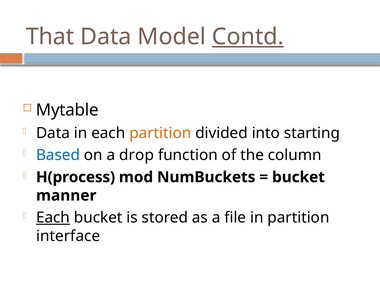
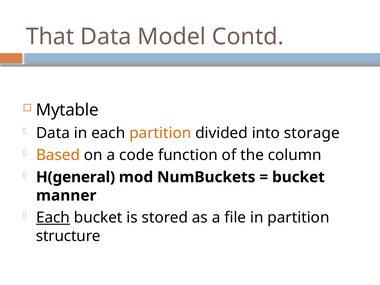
Contd underline: present -> none
starting: starting -> storage
Based colour: blue -> orange
drop: drop -> code
H(process: H(process -> H(general
interface: interface -> structure
